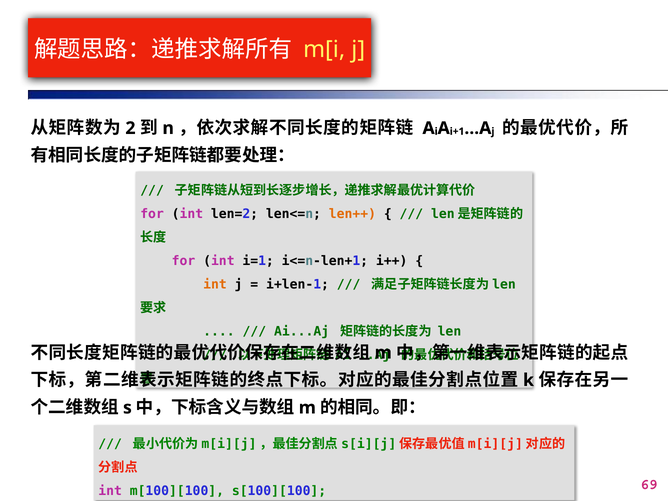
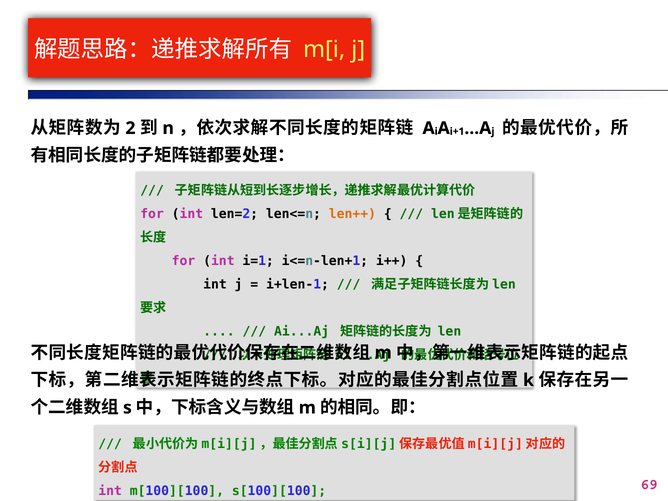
int at (215, 284) colour: orange -> black
